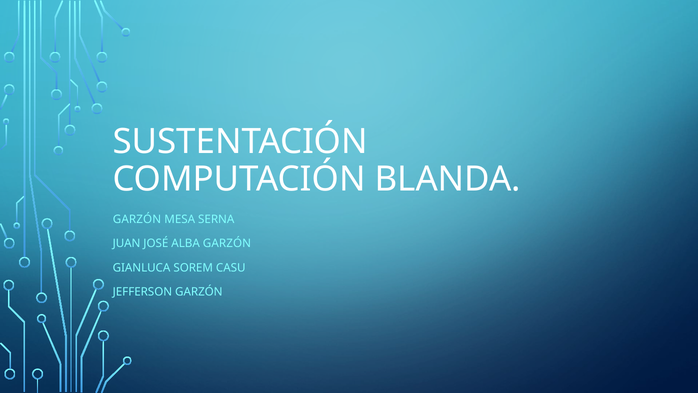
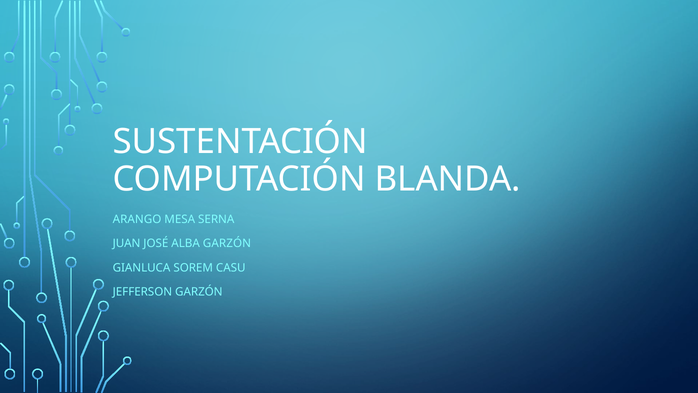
GARZÓN at (137, 219): GARZÓN -> ARANGO
